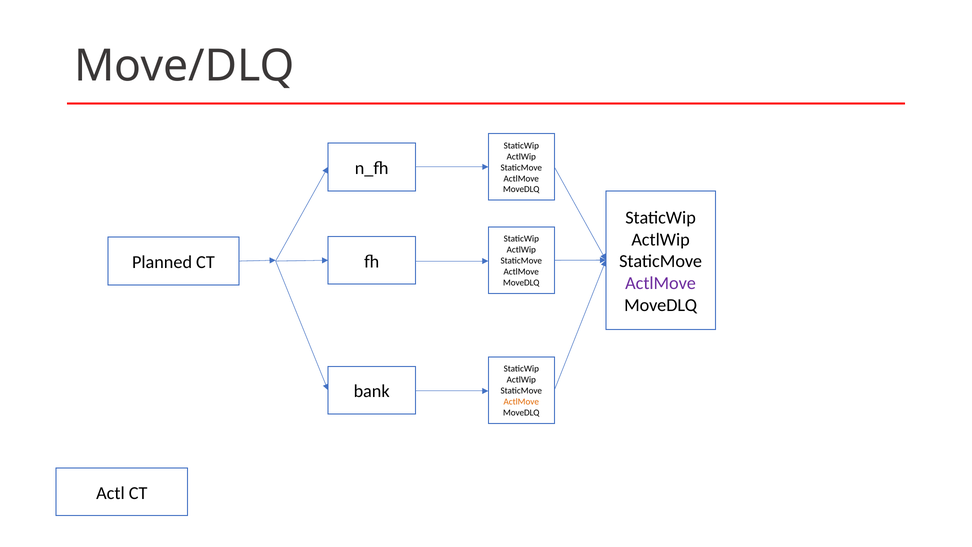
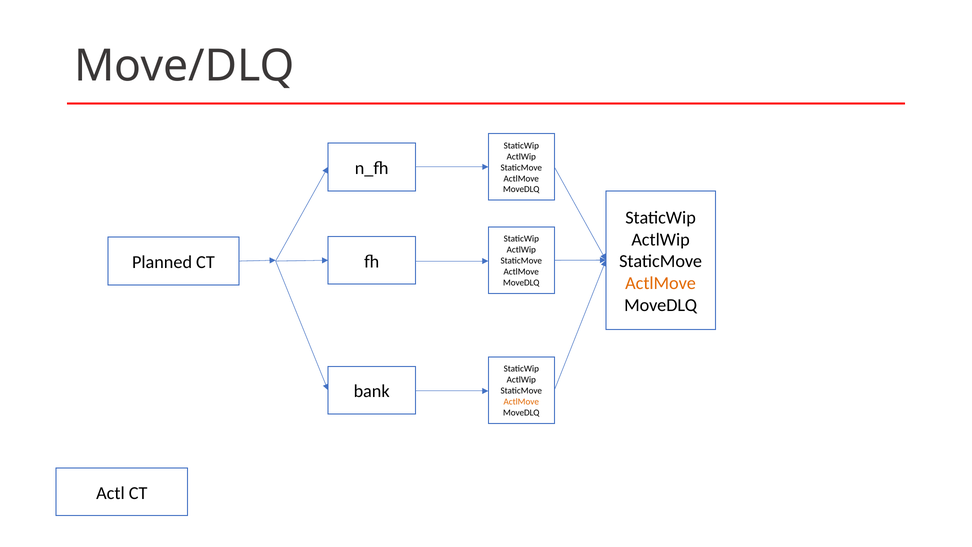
ActlMove at (661, 283) colour: purple -> orange
